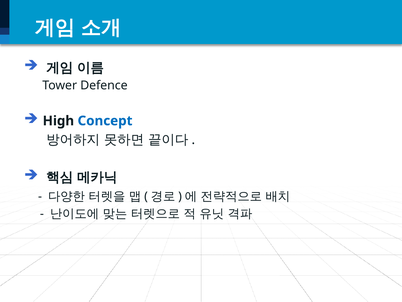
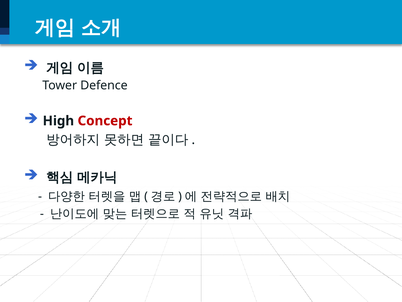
Concept colour: blue -> red
